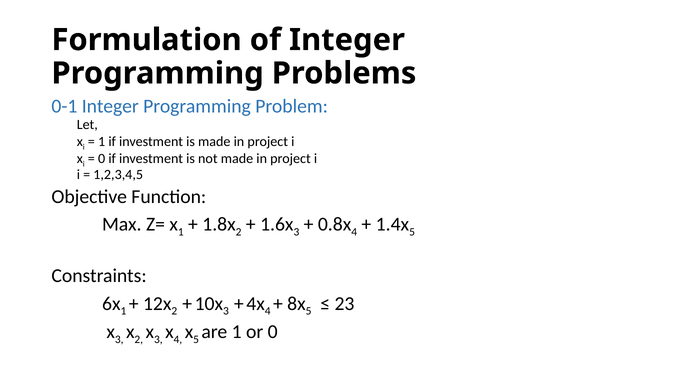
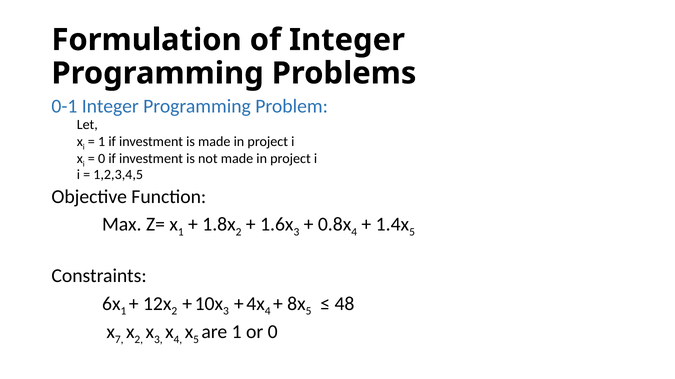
23: 23 -> 48
3 at (119, 340): 3 -> 7
